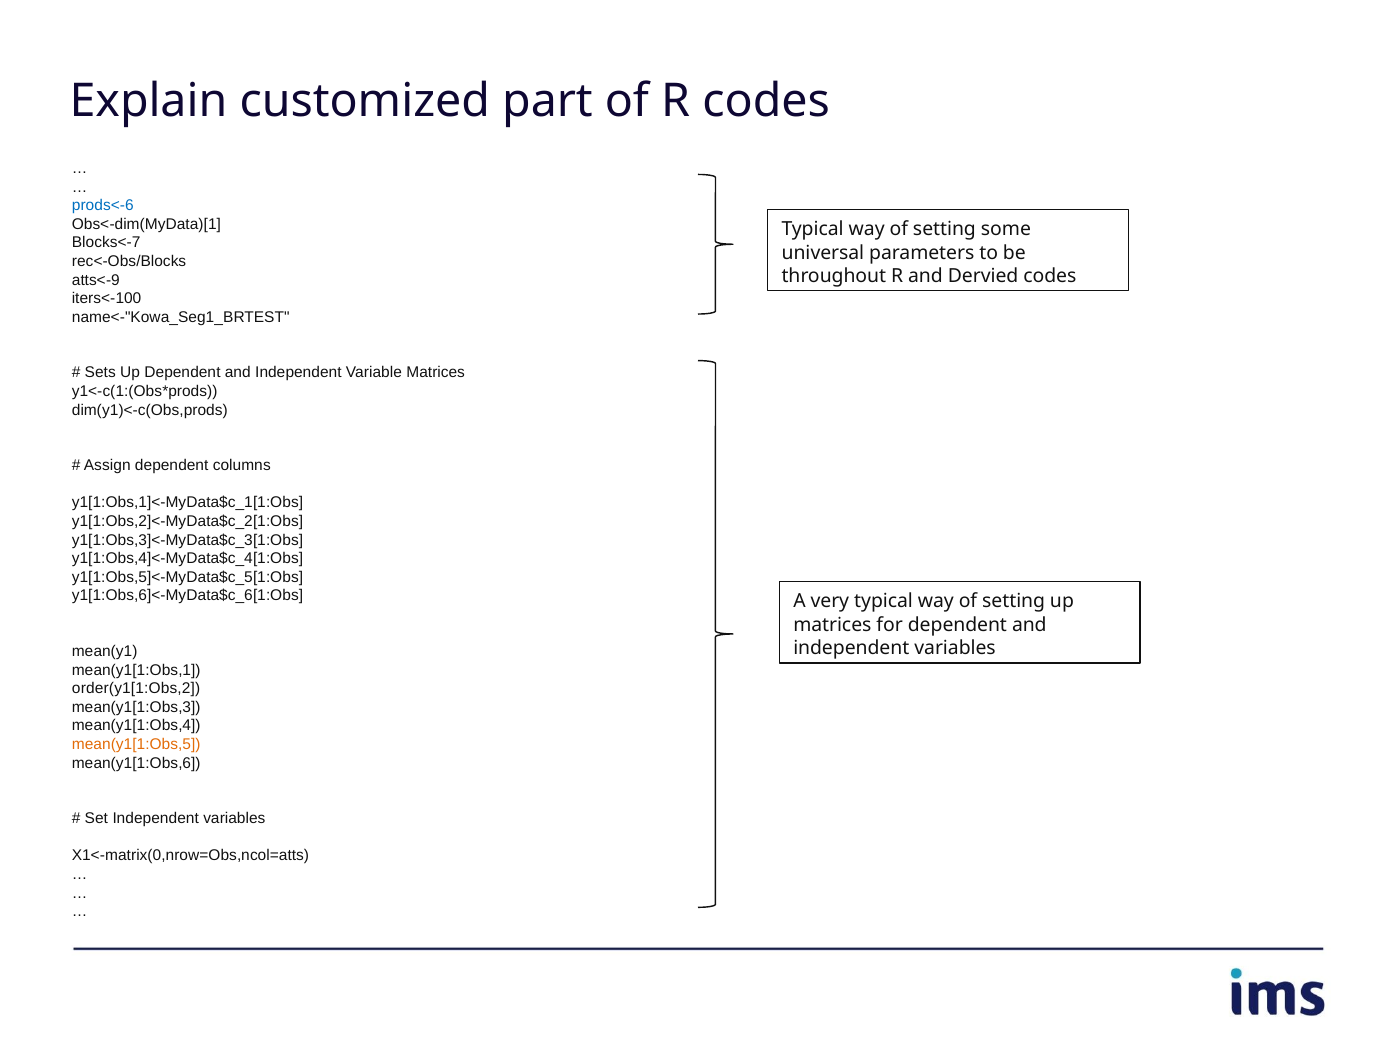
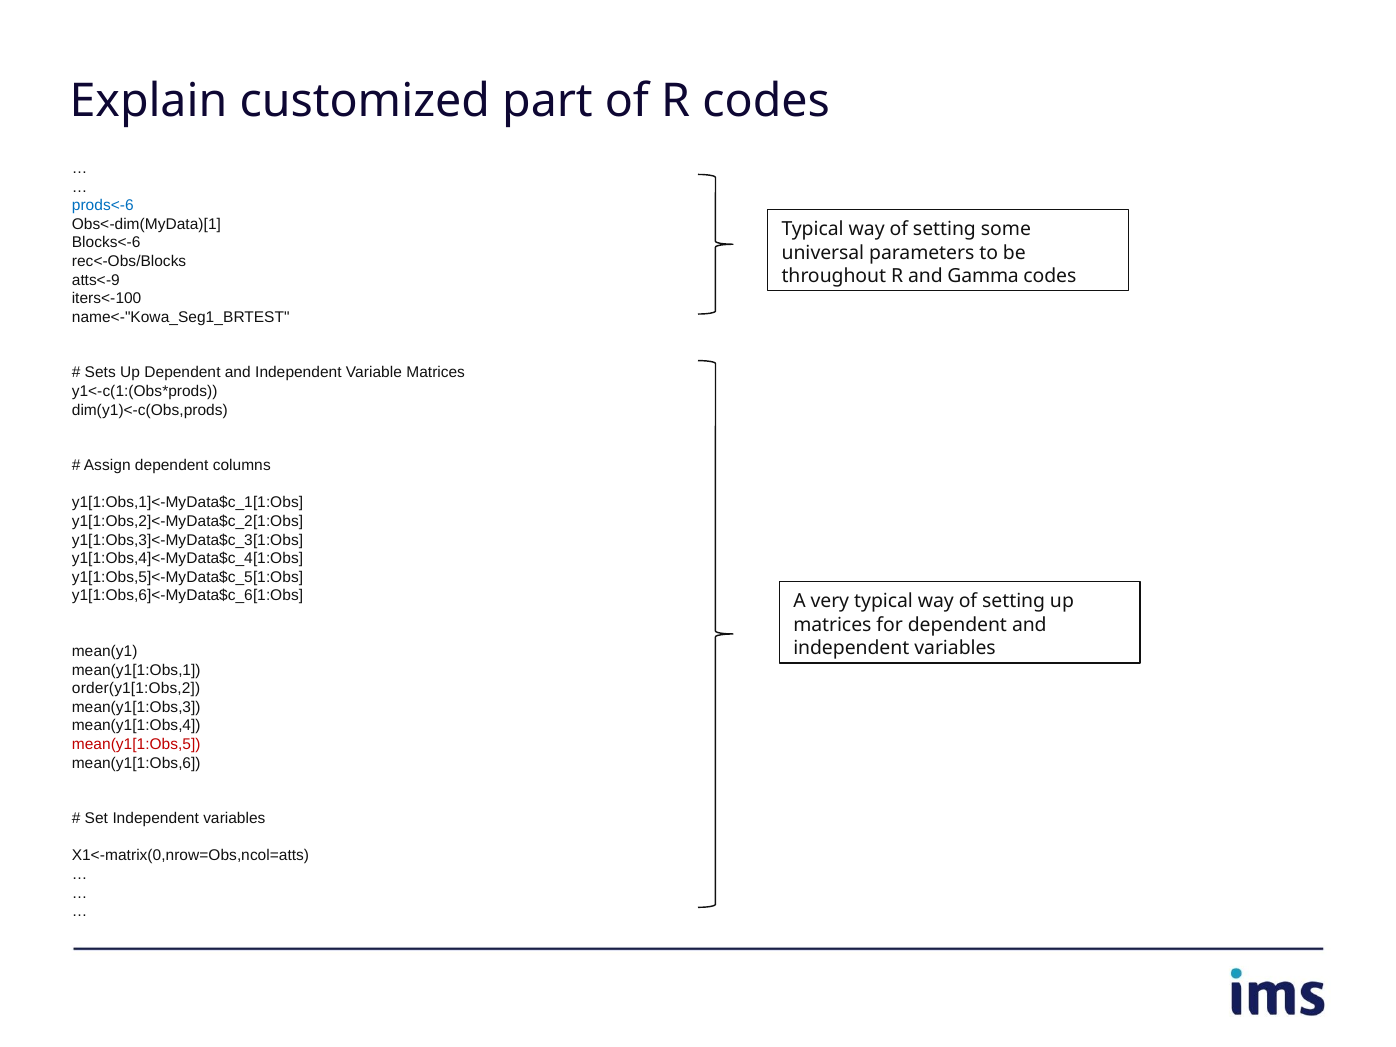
Blocks<-7: Blocks<-7 -> Blocks<-6
Dervied: Dervied -> Gamma
mean(y1[1:Obs,5 colour: orange -> red
